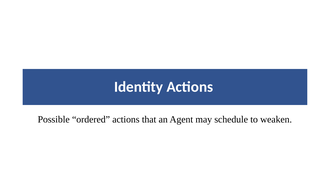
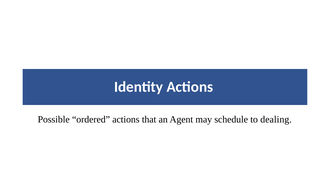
weaken: weaken -> dealing
